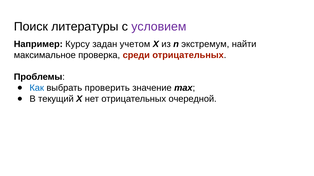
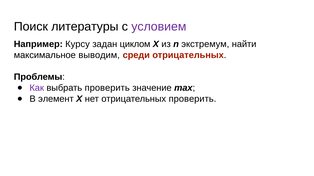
учетом: учетом -> циклом
проверка: проверка -> выводим
Как colour: blue -> purple
текущий: текущий -> элемент
отрицательных очередной: очередной -> проверить
